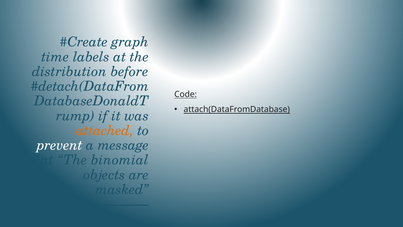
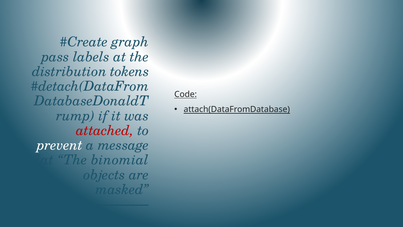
time: time -> pass
before: before -> tokens
attached colour: orange -> red
